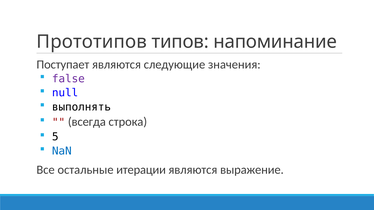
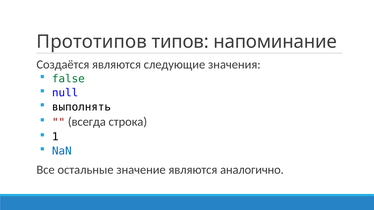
Поступает: Поступает -> Создаётся
false colour: purple -> green
5: 5 -> 1
итерации: итерации -> значение
выражение: выражение -> аналогично
